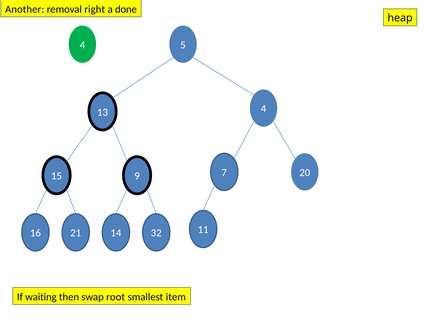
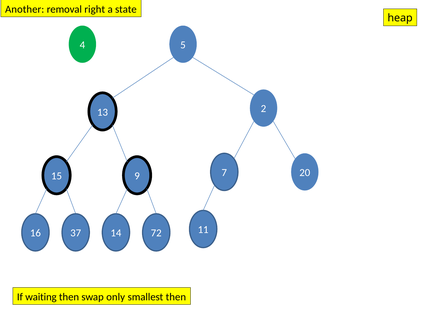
done: done -> state
13 4: 4 -> 2
21: 21 -> 37
32: 32 -> 72
root: root -> only
smallest item: item -> then
